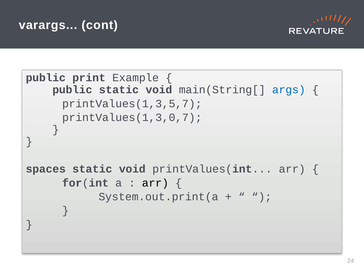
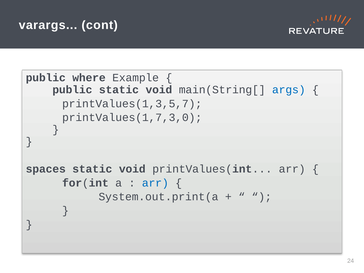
print: print -> where
printValues(1,3,0,7: printValues(1,3,0,7 -> printValues(1,7,3,0
arr at (155, 183) colour: black -> blue
